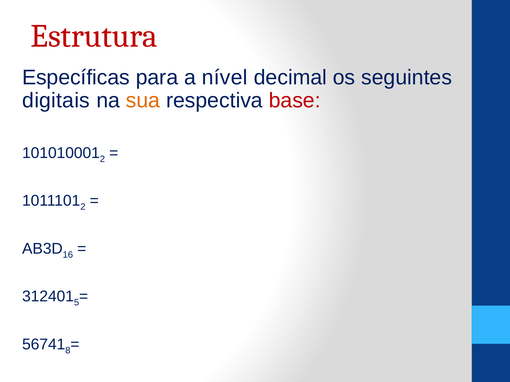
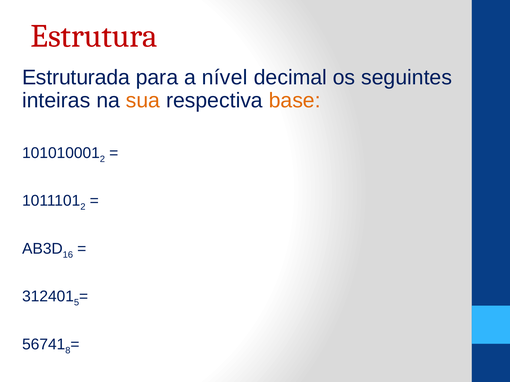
Específicas: Específicas -> Estruturada
digitais: digitais -> inteiras
base colour: red -> orange
